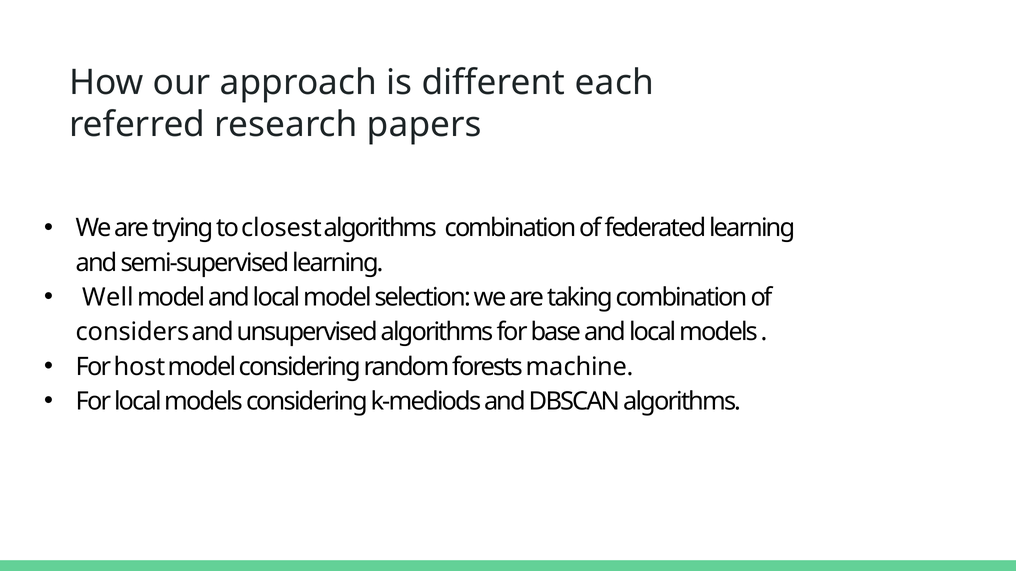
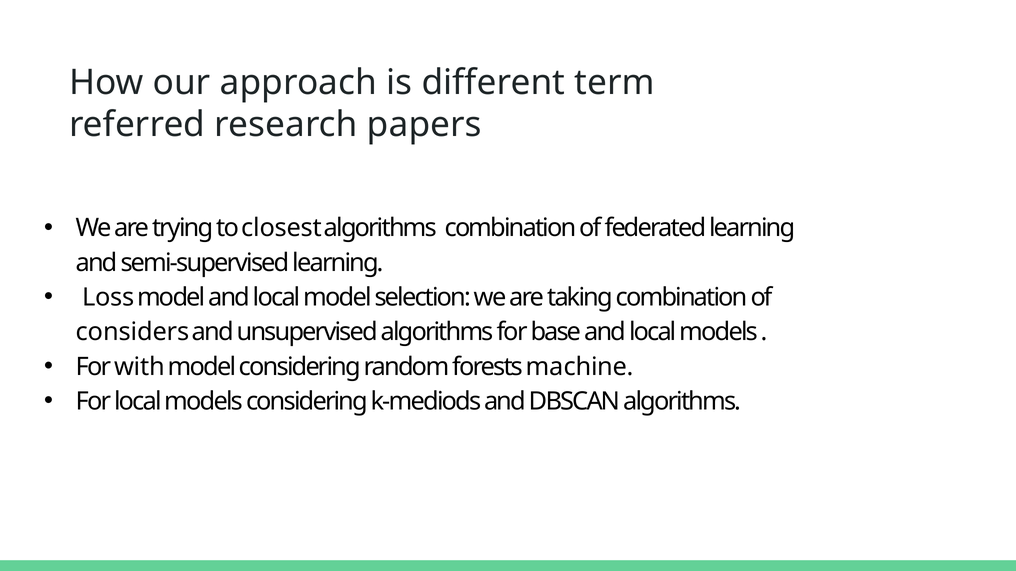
each: each -> term
Well: Well -> Loss
host: host -> with
